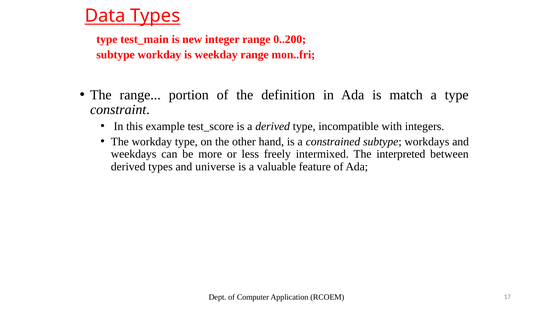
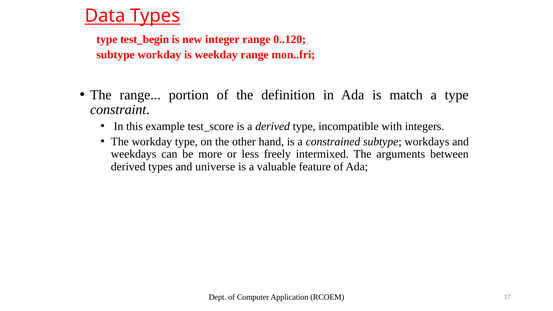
test_main: test_main -> test_begin
0..200: 0..200 -> 0..120
interpreted: interpreted -> arguments
